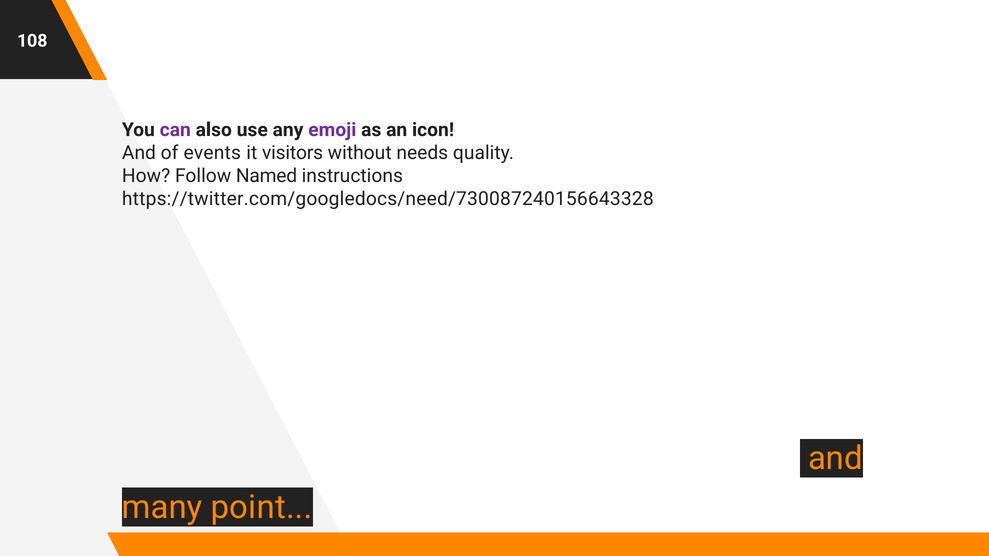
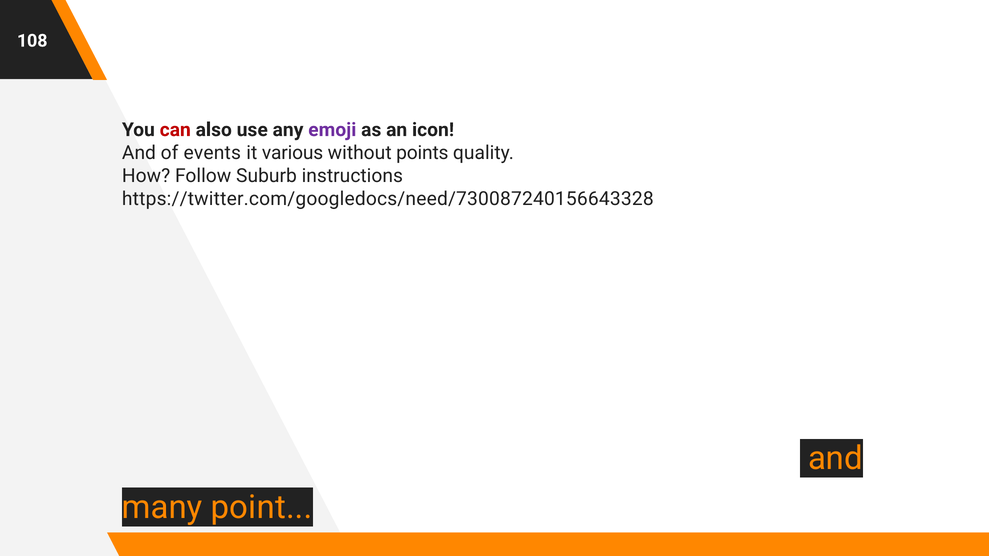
can colour: purple -> red
visitors: visitors -> various
needs: needs -> points
Named: Named -> Suburb
